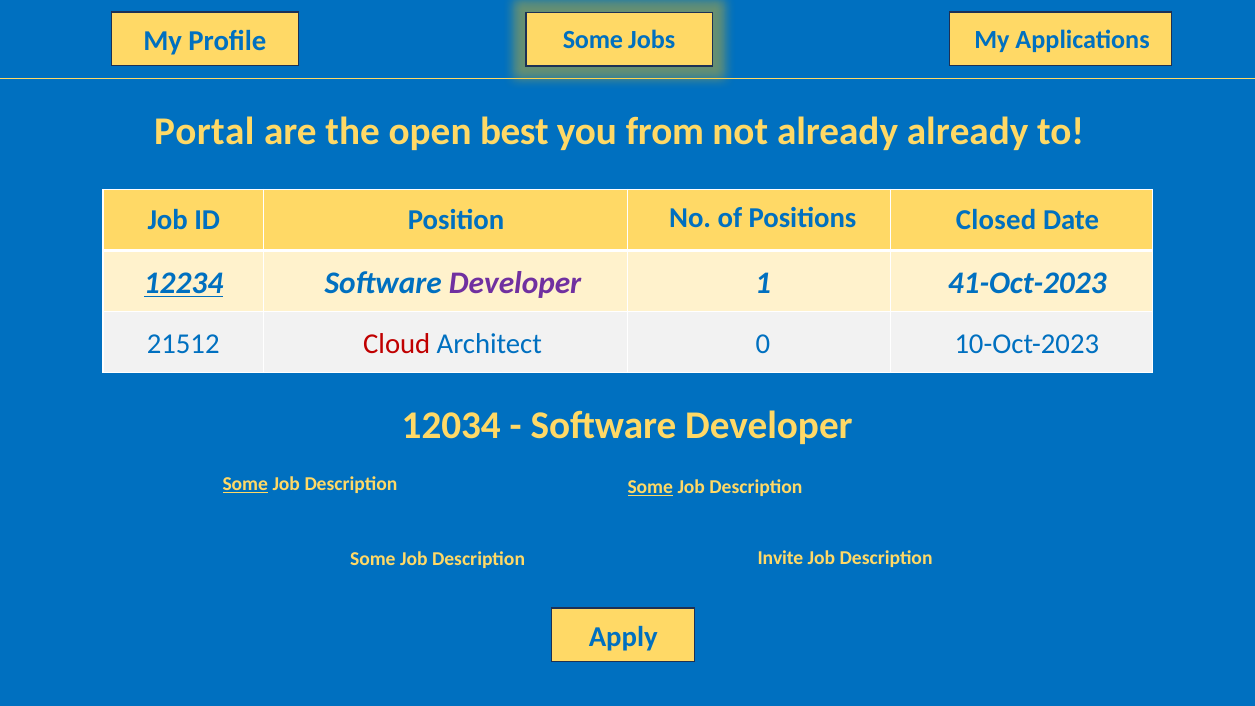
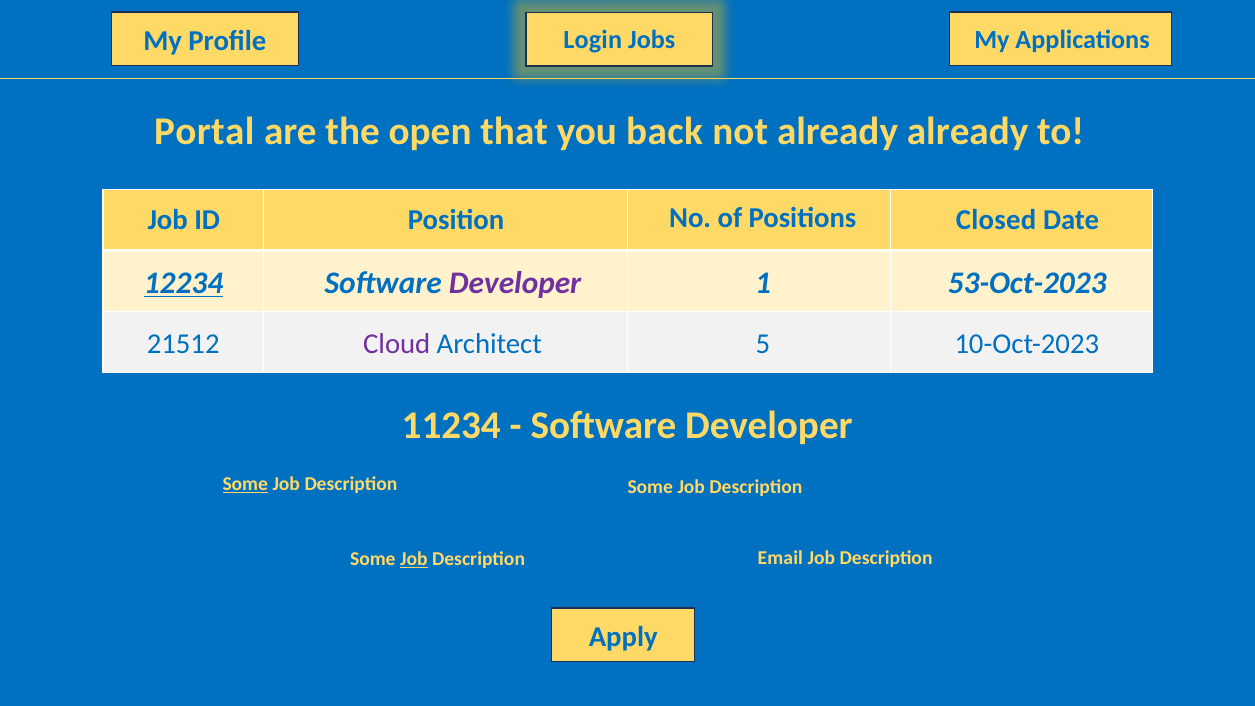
Profile Some: Some -> Login
best: best -> that
from: from -> back
41-Oct-2023: 41-Oct-2023 -> 53-Oct-2023
Cloud colour: red -> purple
0: 0 -> 5
12034: 12034 -> 11234
Some at (650, 487) underline: present -> none
Job at (414, 559) underline: none -> present
Invite: Invite -> Email
